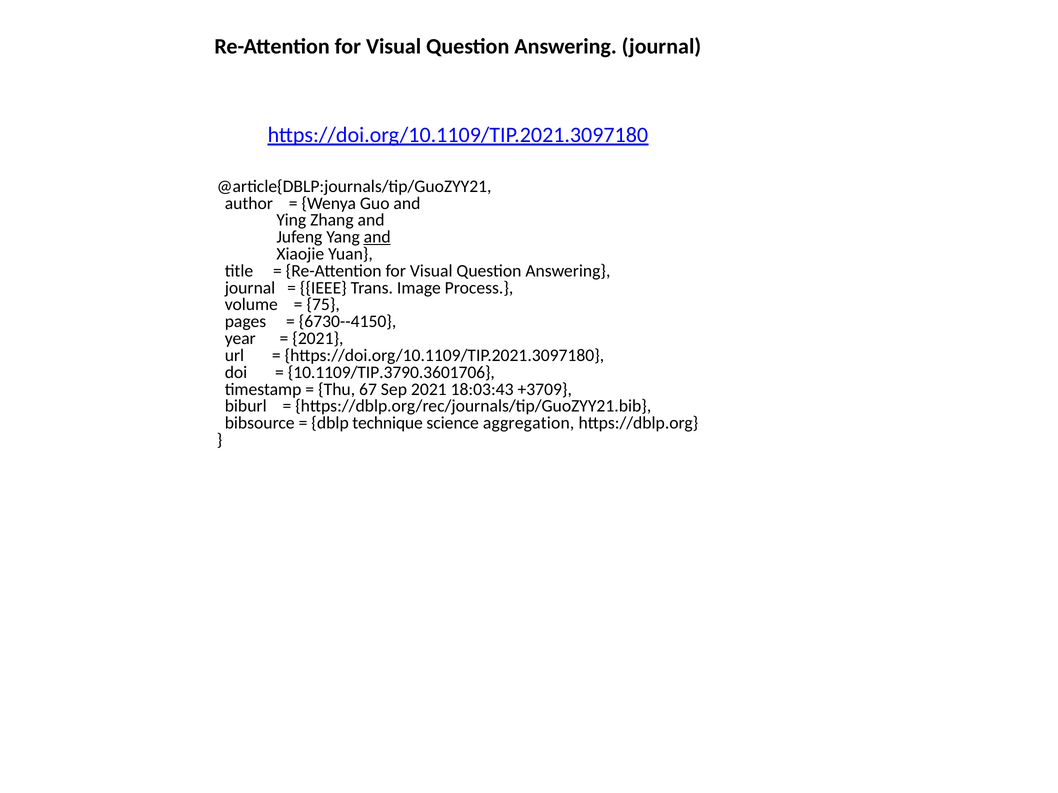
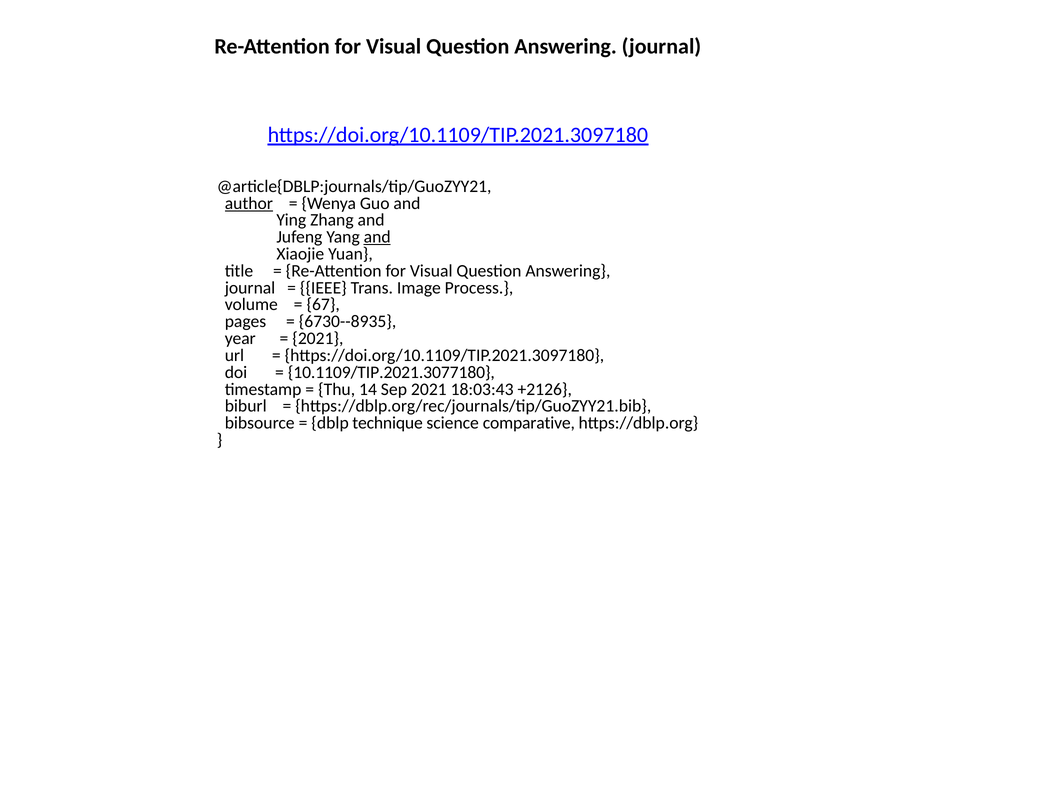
author underline: none -> present
75: 75 -> 67
6730--4150: 6730--4150 -> 6730--8935
10.1109/TIP.3790.3601706: 10.1109/TIP.3790.3601706 -> 10.1109/TIP.2021.3077180
67: 67 -> 14
+3709: +3709 -> +2126
aggregation: aggregation -> comparative
